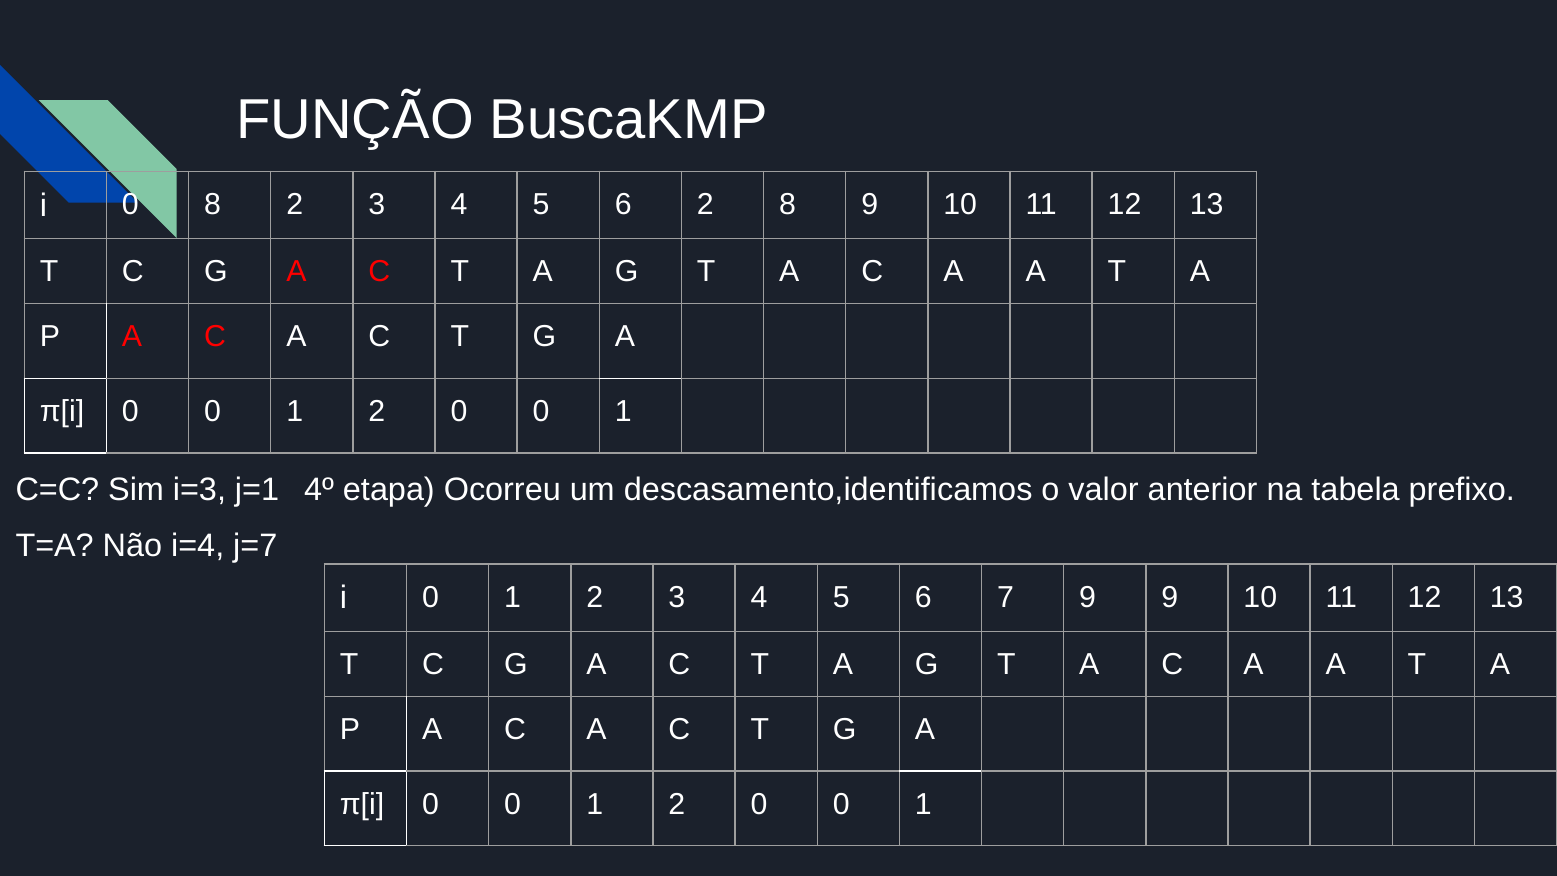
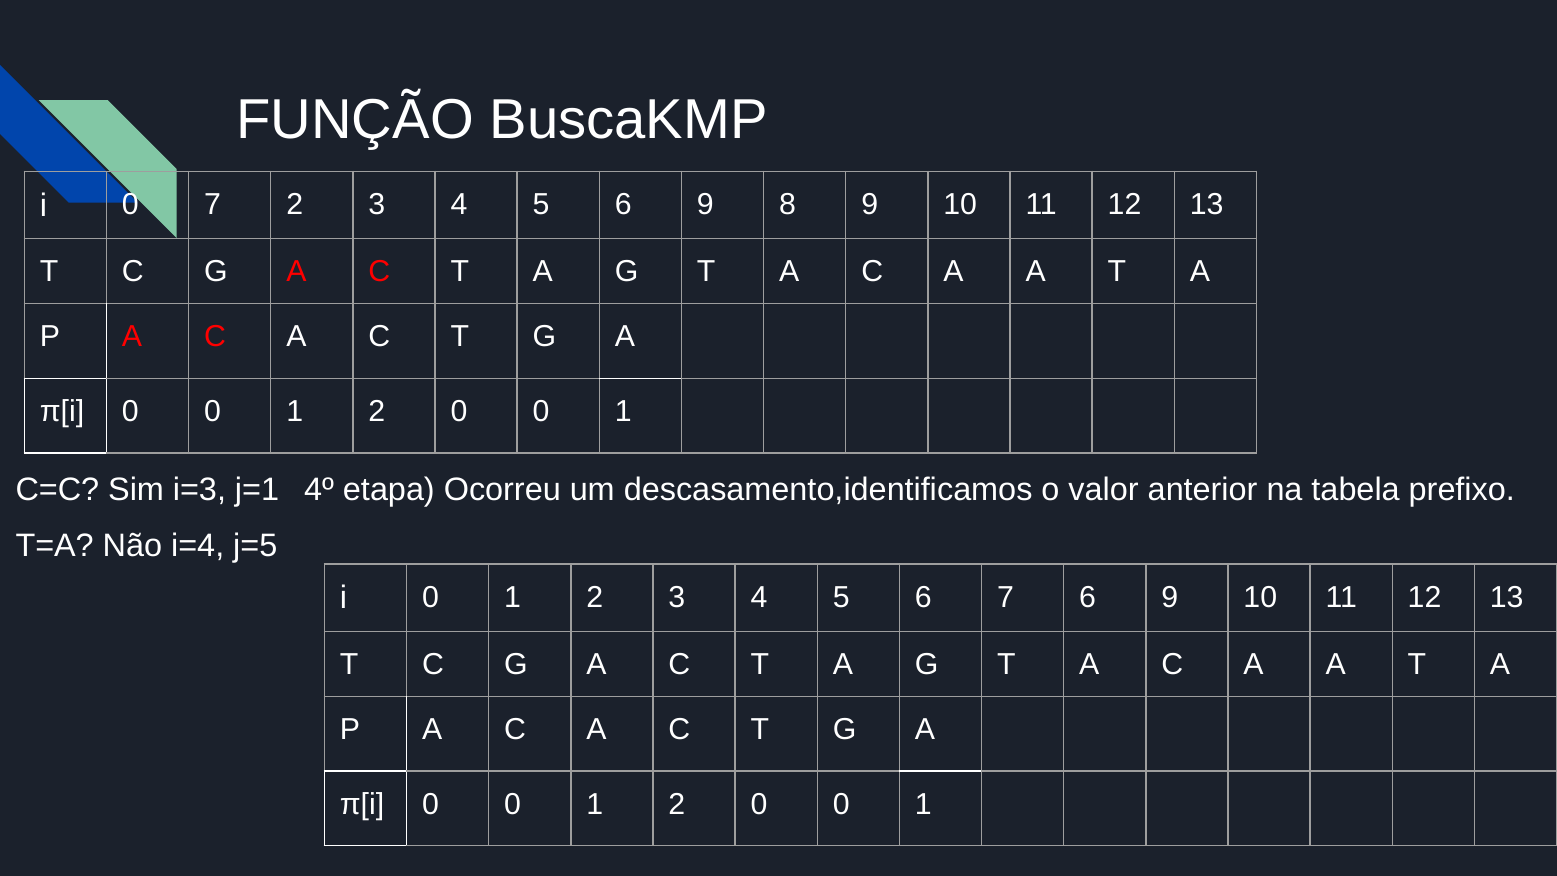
0 8: 8 -> 7
5 6 2: 2 -> 9
j=7: j=7 -> j=5
7 9: 9 -> 6
